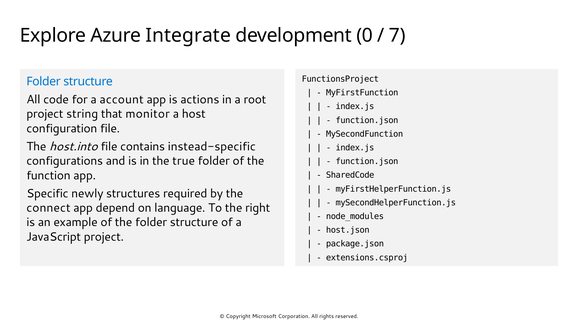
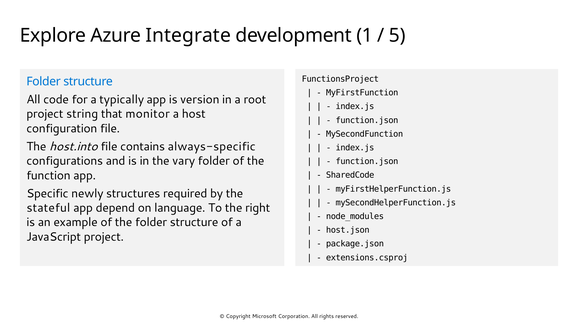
0: 0 -> 1
7: 7 -> 5
account: account -> typically
actions: actions -> version
instead-specific: instead-specific -> always-specific
true: true -> vary
connect: connect -> stateful
